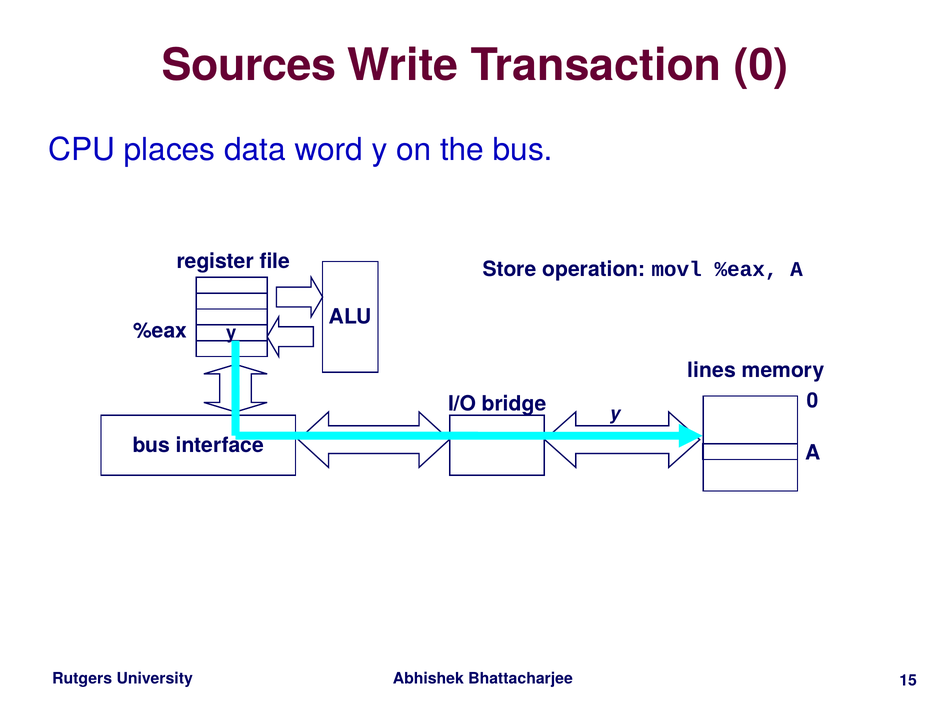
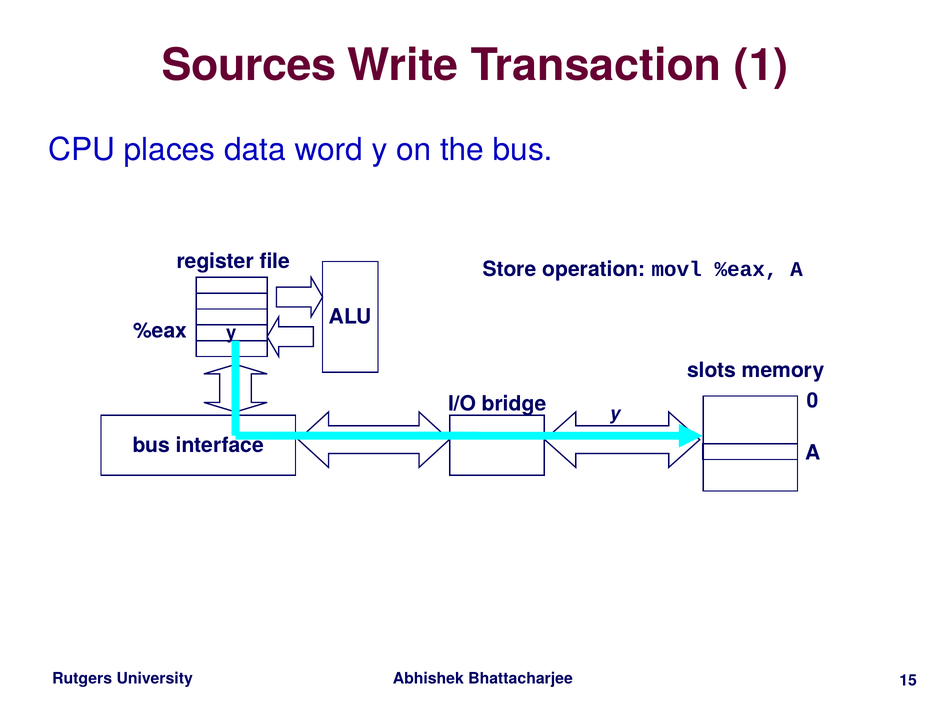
Transaction 0: 0 -> 1
lines: lines -> slots
